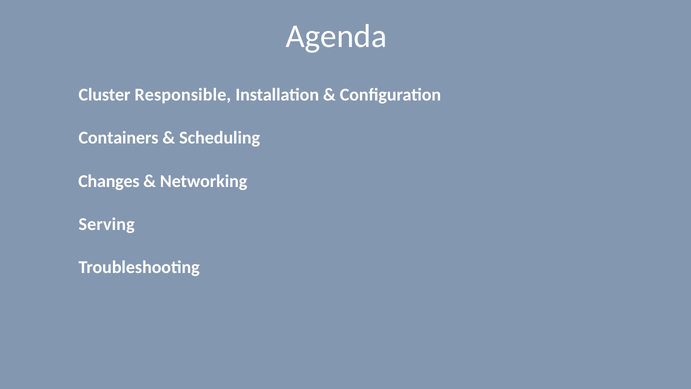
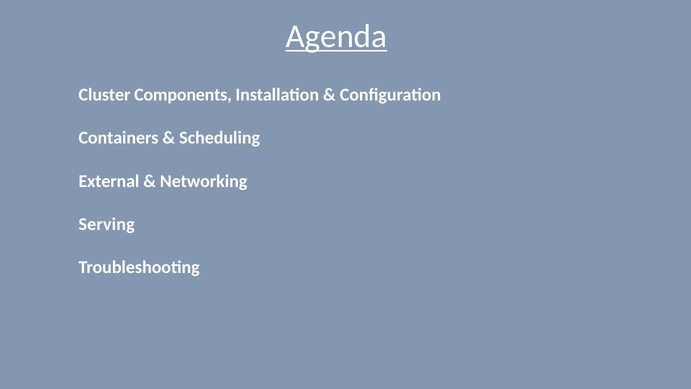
Agenda underline: none -> present
Responsible: Responsible -> Components
Changes: Changes -> External
